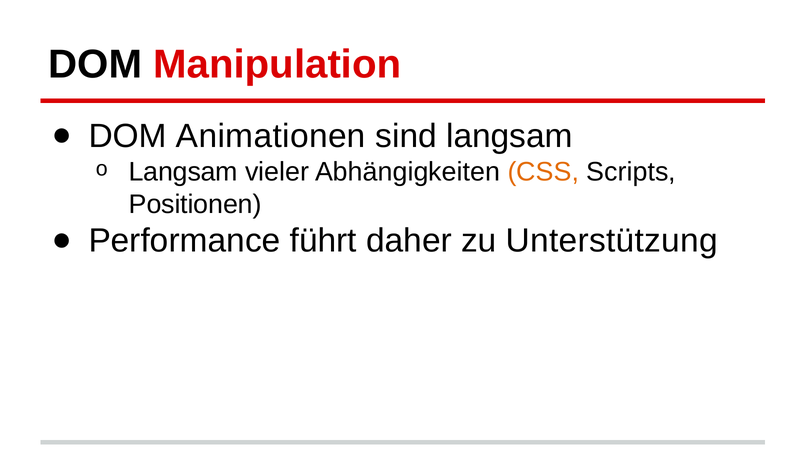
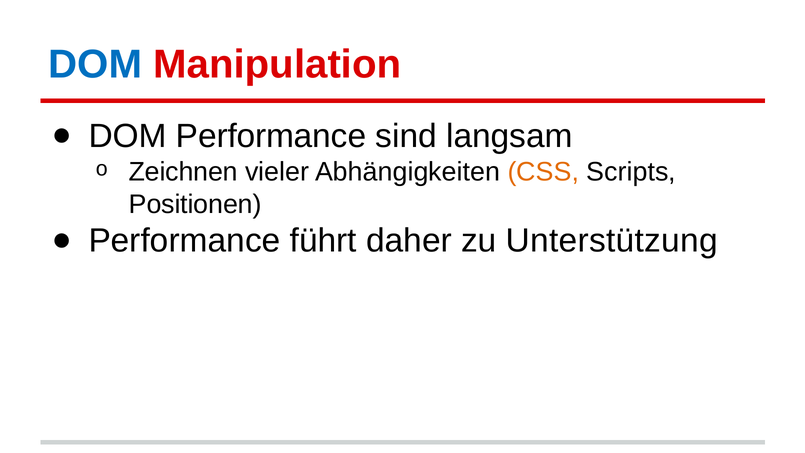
DOM at (95, 64) colour: black -> blue
DOM Animationen: Animationen -> Performance
Langsam at (183, 172): Langsam -> Zeichnen
